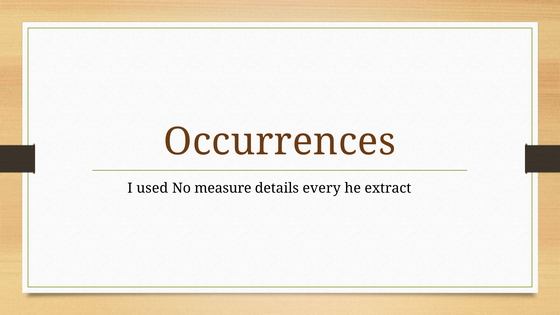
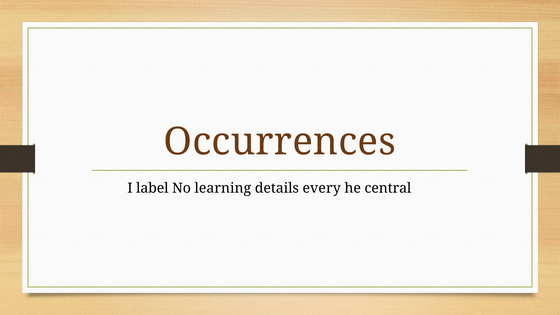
used: used -> label
measure: measure -> learning
extract: extract -> central
